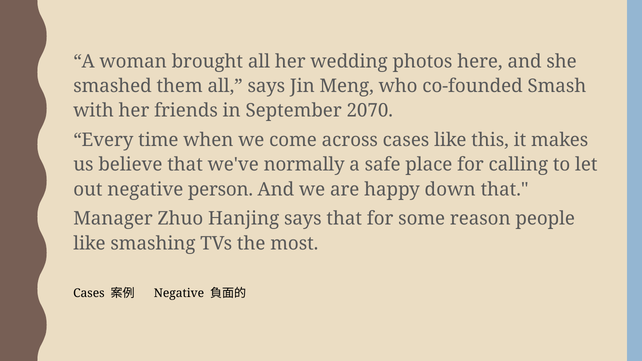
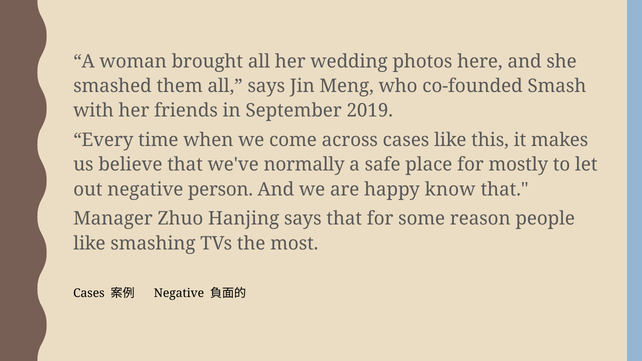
2070: 2070 -> 2019
calling: calling -> mostly
down: down -> know
